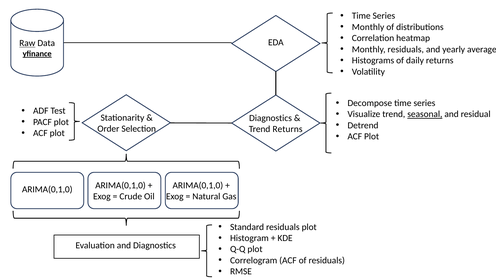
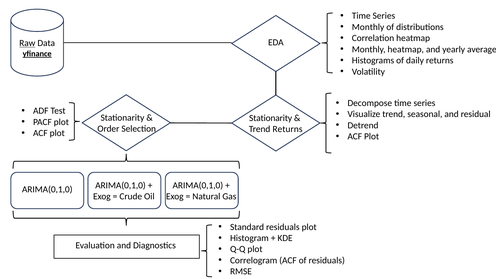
Monthly residuals: residuals -> heatmap
seasonal underline: present -> none
Diagnostics at (271, 118): Diagnostics -> Stationarity
